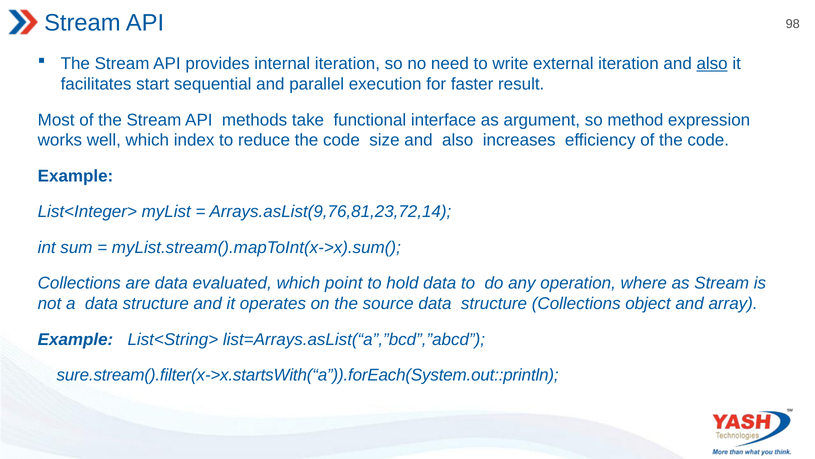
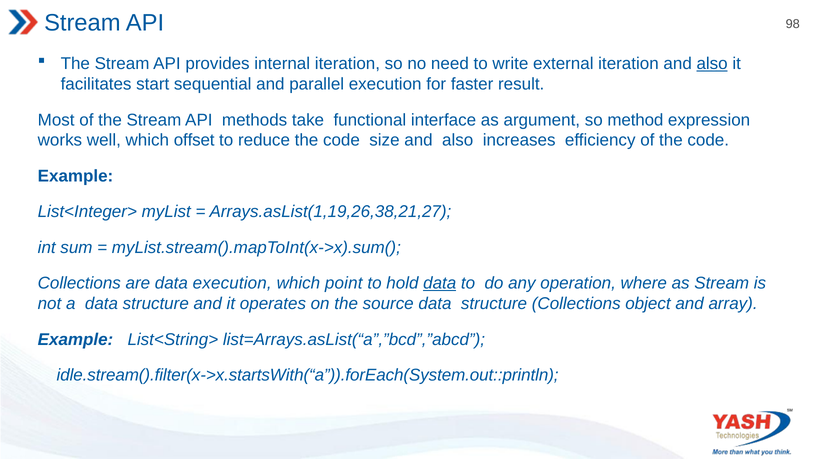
index: index -> offset
Arrays.asList(9,76,81,23,72,14: Arrays.asList(9,76,81,23,72,14 -> Arrays.asList(1,19,26,38,21,27
data evaluated: evaluated -> execution
data at (440, 283) underline: none -> present
sure.stream().filter(x->x.startsWith(“a”)).forEach(System.out::println: sure.stream().filter(x->x.startsWith(“a”)).forEach(System.out::println -> idle.stream().filter(x->x.startsWith(“a”)).forEach(System.out::println
